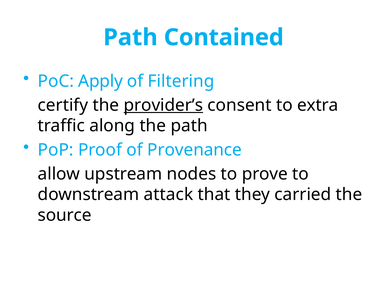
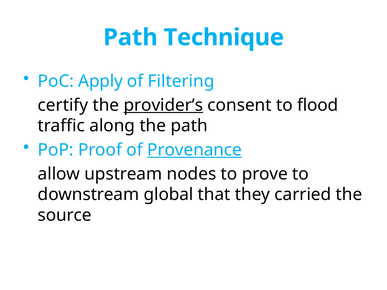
Contained: Contained -> Technique
extra: extra -> flood
Provenance underline: none -> present
attack: attack -> global
